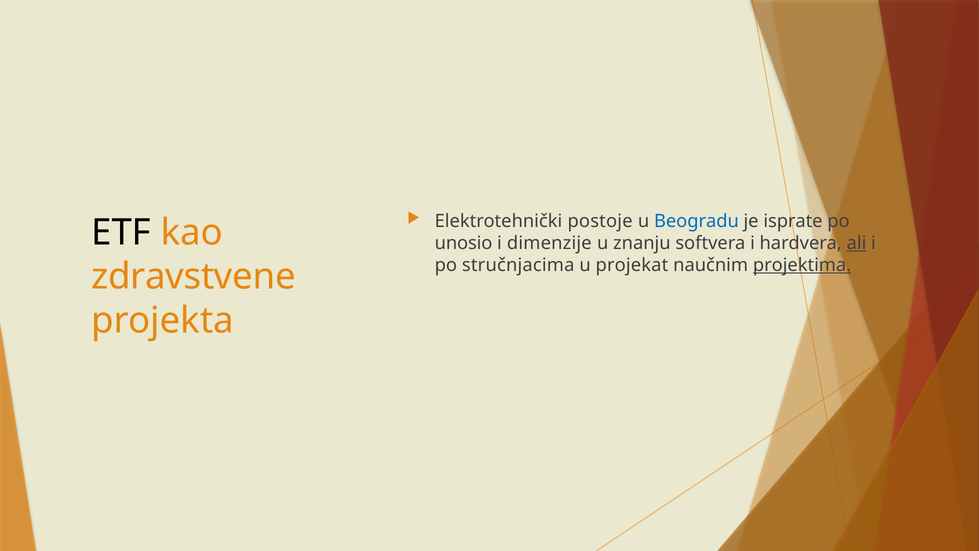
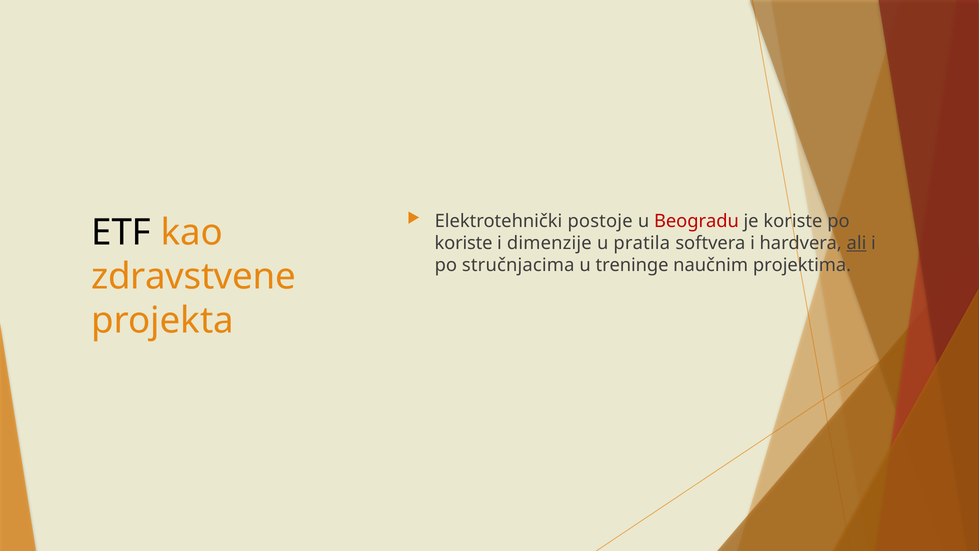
Beogradu colour: blue -> red
je isprate: isprate -> koriste
unosio at (464, 243): unosio -> koriste
znanju: znanju -> pratila
projekat: projekat -> treninge
projektima underline: present -> none
